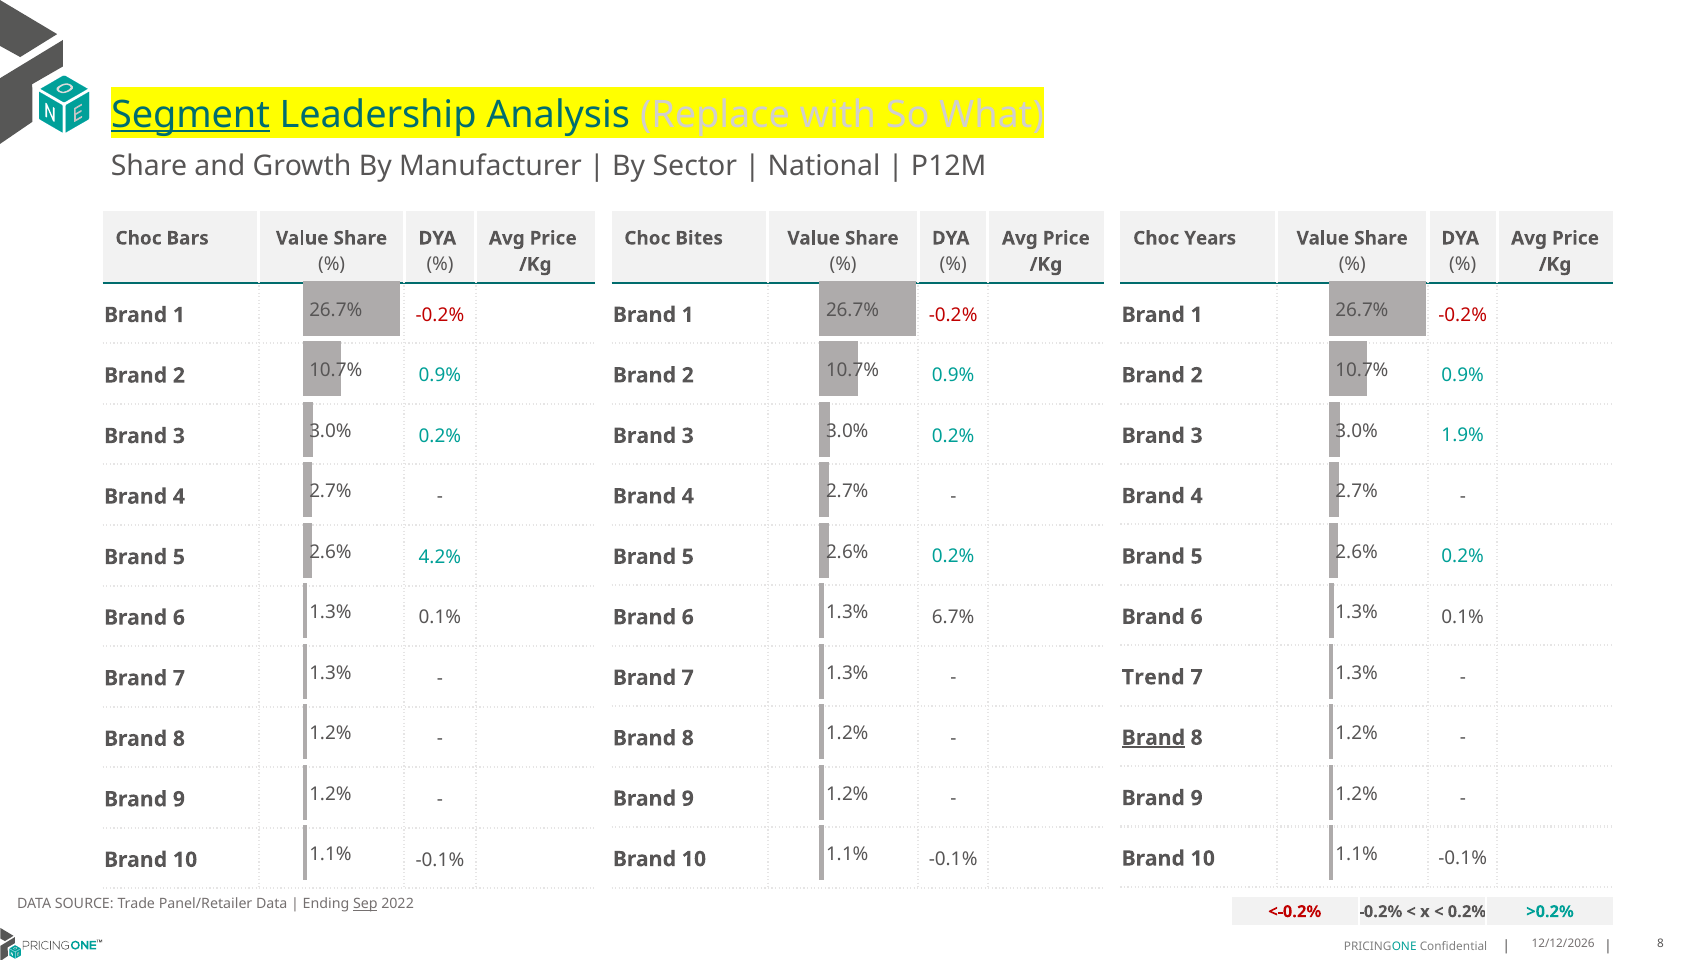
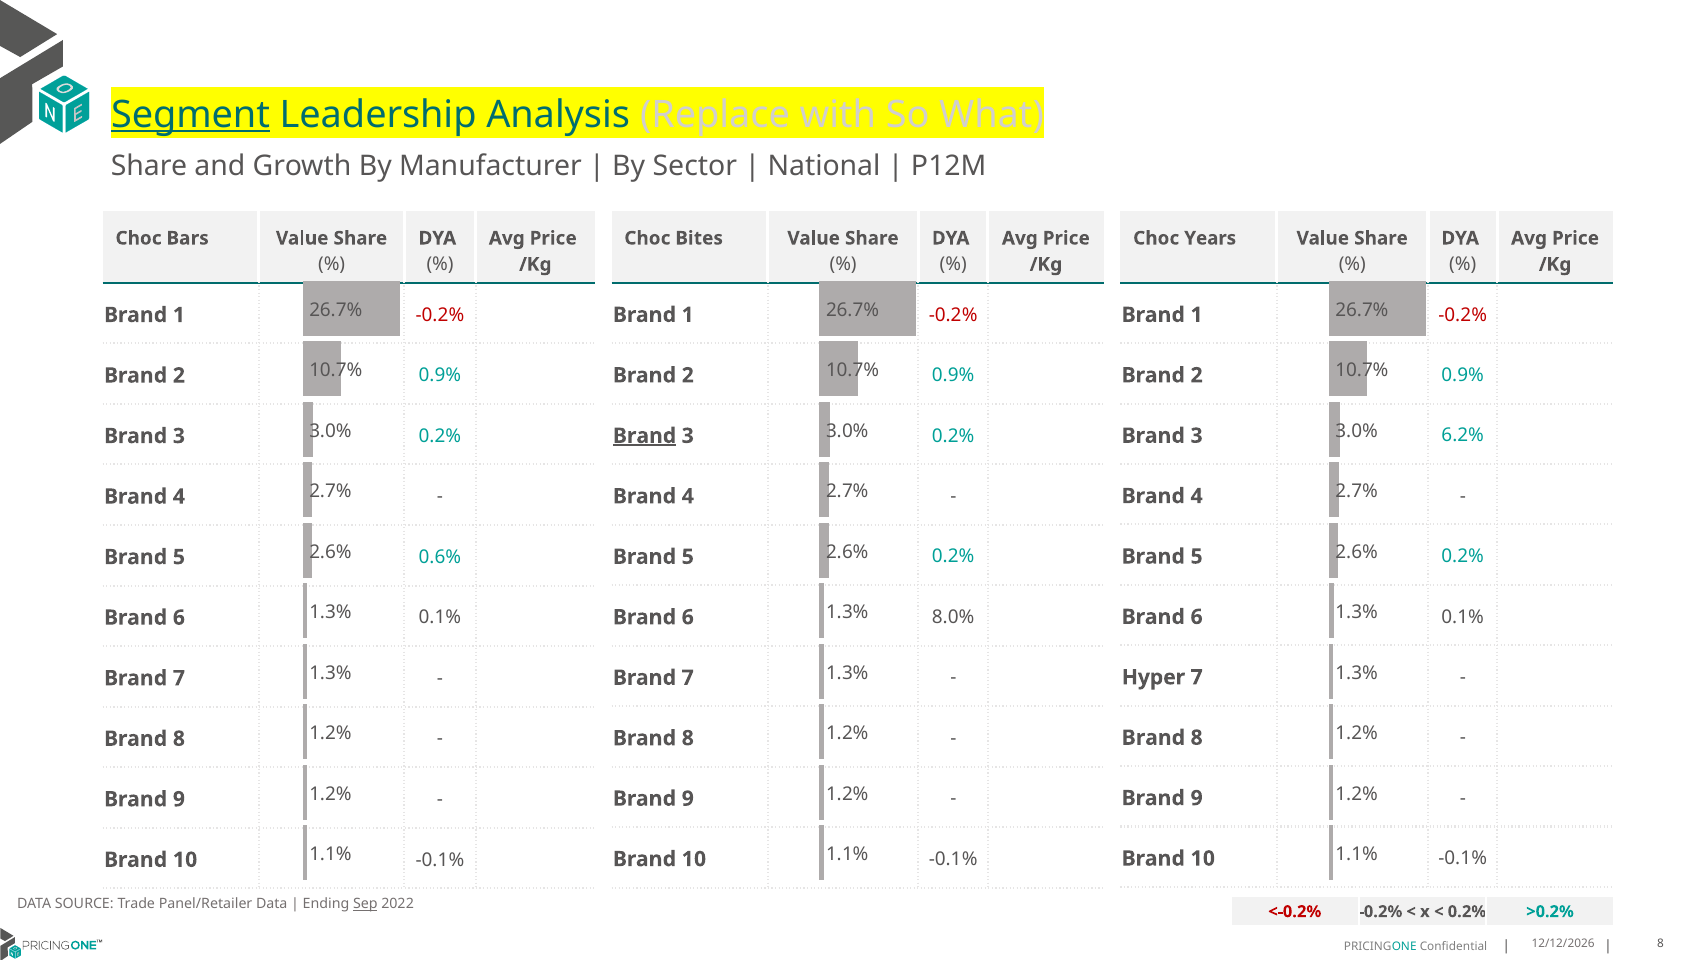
Brand at (645, 436) underline: none -> present
1.9%: 1.9% -> 6.2%
4.2%: 4.2% -> 0.6%
6.7%: 6.7% -> 8.0%
Trend: Trend -> Hyper
Brand at (1153, 737) underline: present -> none
